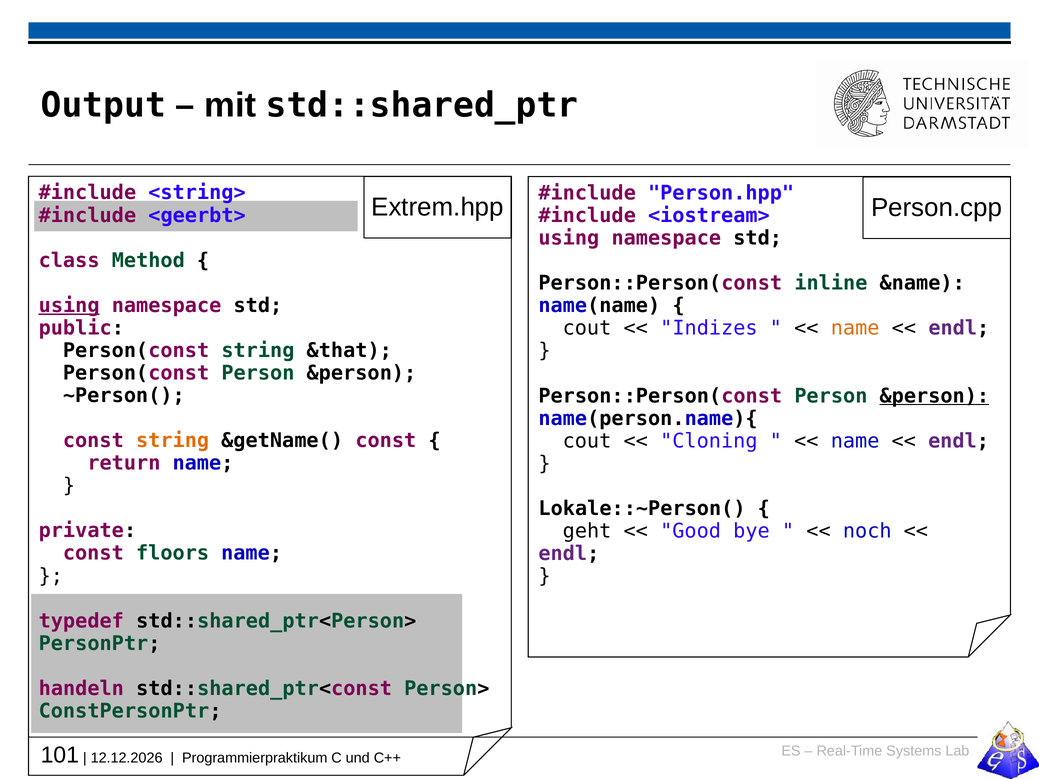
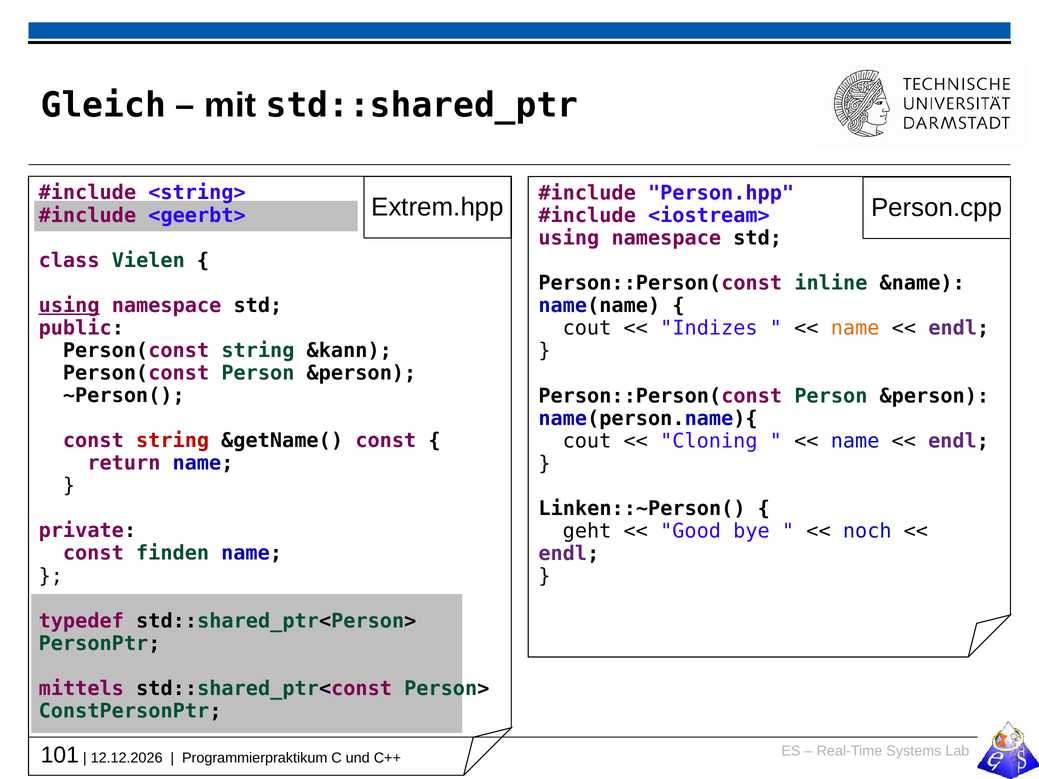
Output: Output -> Gleich
Method: Method -> Vielen
&that: &that -> &kann
&person at (934, 396) underline: present -> none
string at (173, 441) colour: orange -> red
Lokale::~Person(: Lokale::~Person( -> Linken::~Person(
floors: floors -> finden
handeln: handeln -> mittels
